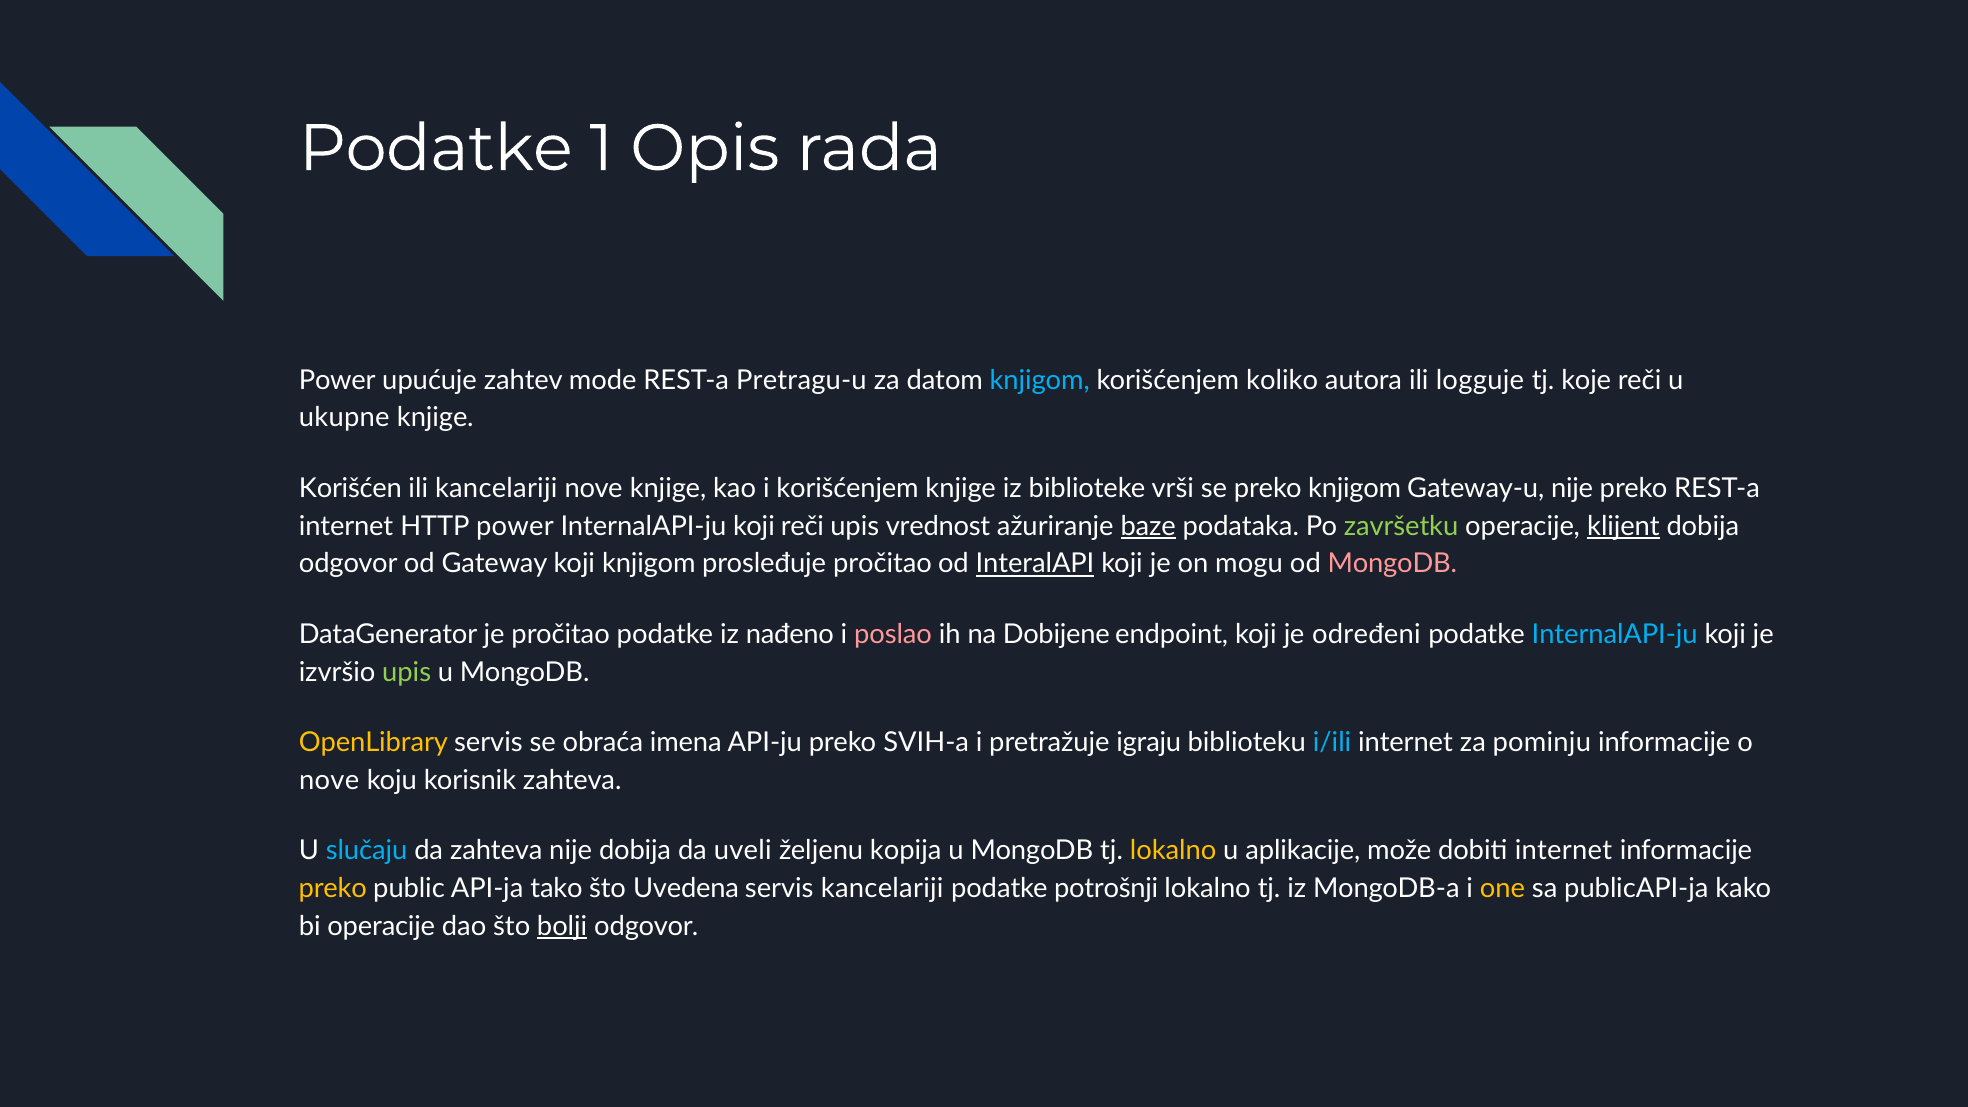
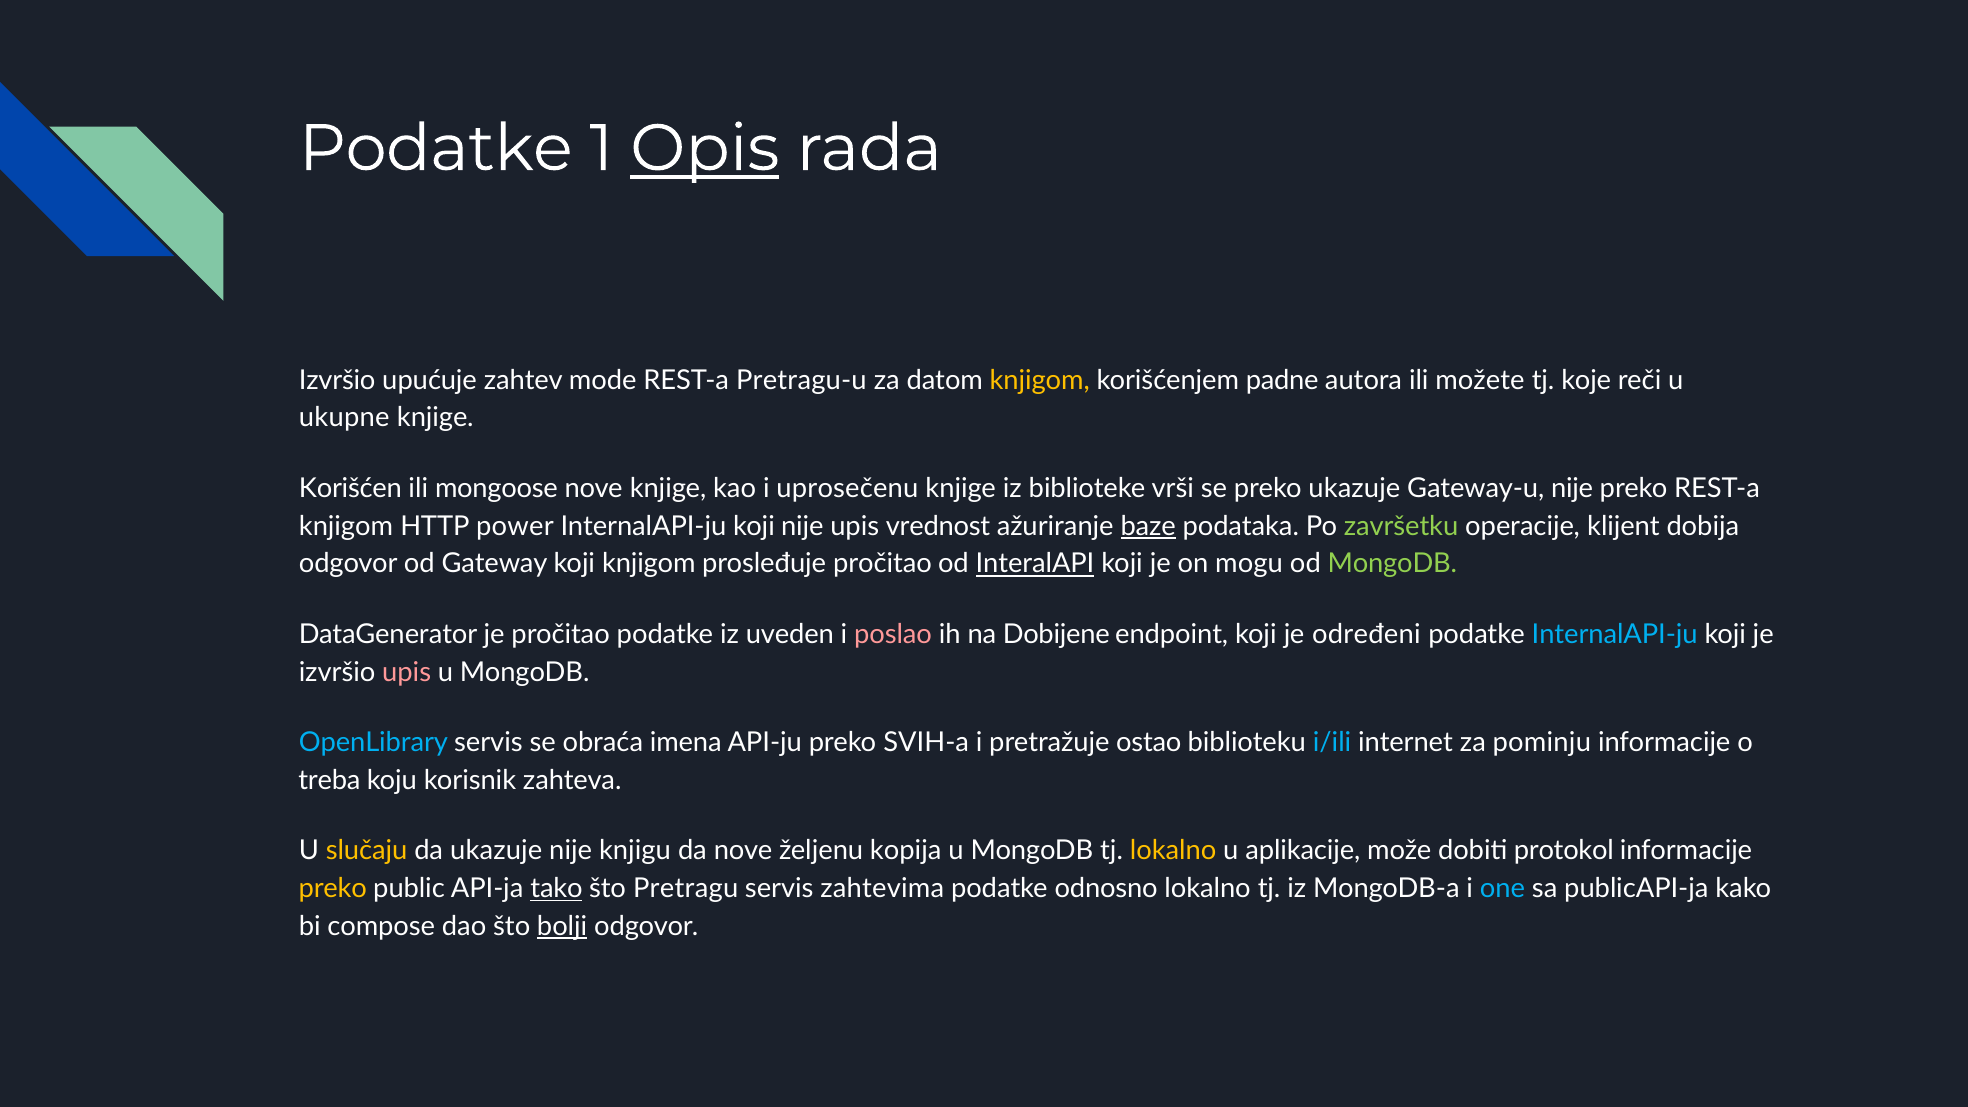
Opis underline: none -> present
Power at (337, 380): Power -> Izvršio
knjigom at (1040, 380) colour: light blue -> yellow
koliko: koliko -> padne
logguje: logguje -> možete
ili kancelariji: kancelariji -> mongoose
i korišćenjem: korišćenjem -> uprosečenu
preko knjigom: knjigom -> ukazuje
internet at (346, 526): internet -> knjigom
koji reči: reči -> nije
klijent underline: present -> none
MongoDB at (1392, 564) colour: pink -> light green
nađeno: nađeno -> uveden
upis at (407, 672) colour: light green -> pink
OpenLibrary colour: yellow -> light blue
igraju: igraju -> ostao
nove at (329, 780): nove -> treba
slučaju colour: light blue -> yellow
da zahteva: zahteva -> ukazuje
nije dobija: dobija -> knjigu
da uveli: uveli -> nove
dobiti internet: internet -> protokol
tako underline: none -> present
Uvedena: Uvedena -> Pretragu
servis kancelariji: kancelariji -> zahtevima
potrošnji: potrošnji -> odnosno
one colour: yellow -> light blue
bi operacije: operacije -> compose
